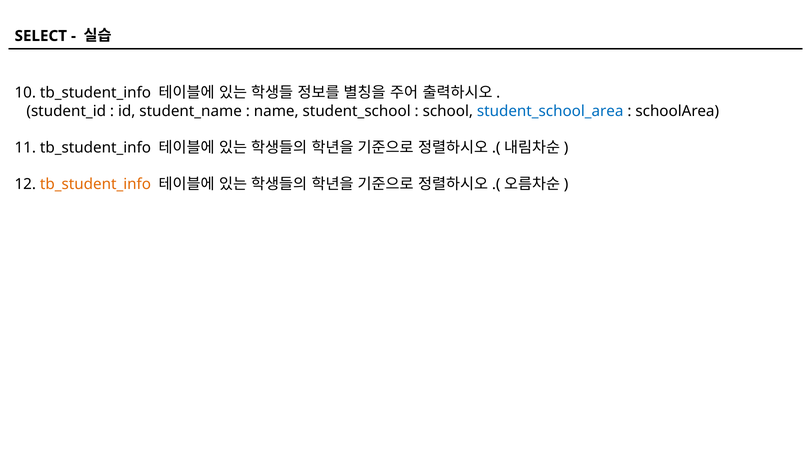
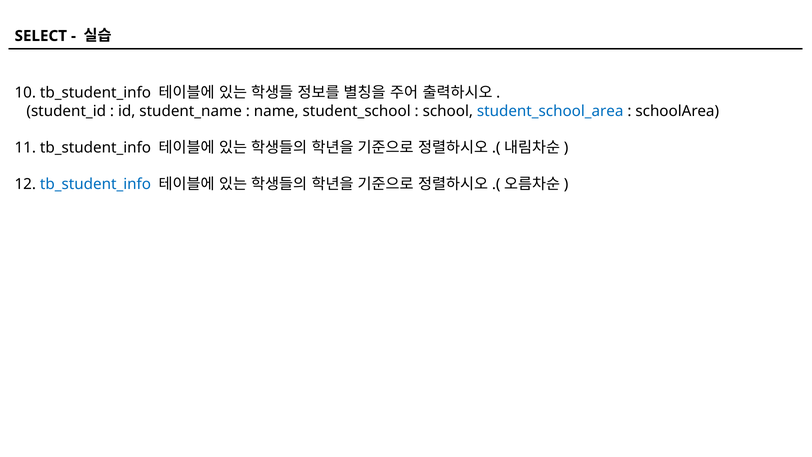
tb_student_info at (95, 184) colour: orange -> blue
